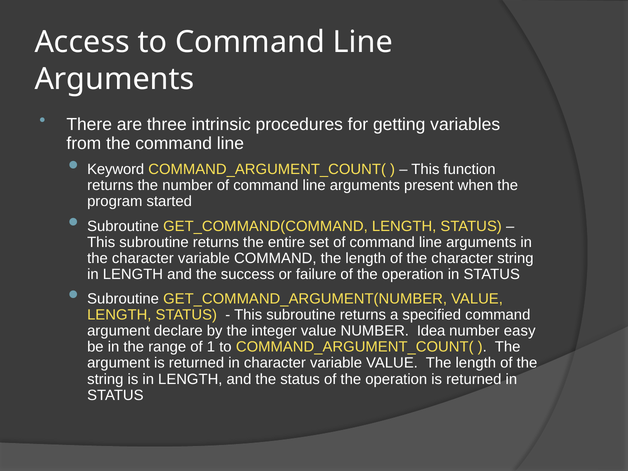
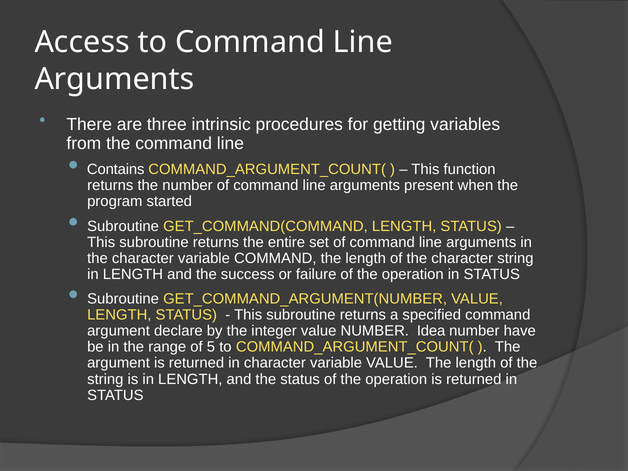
Keyword: Keyword -> Contains
easy: easy -> have
1: 1 -> 5
